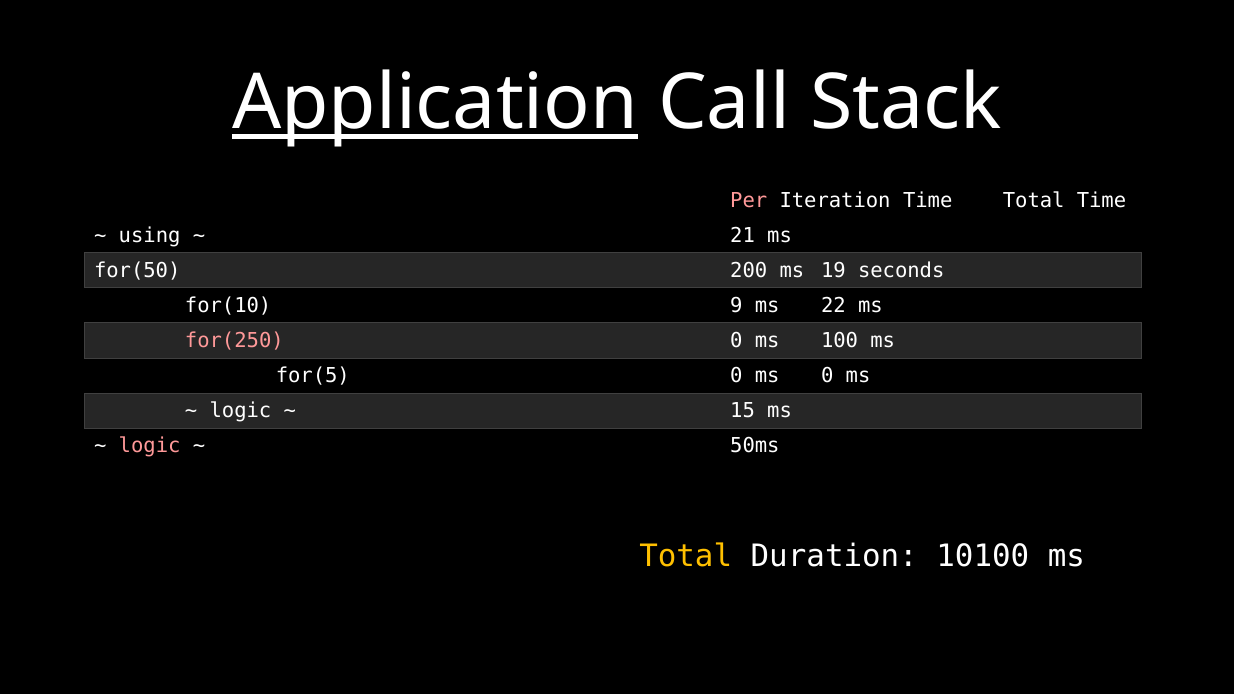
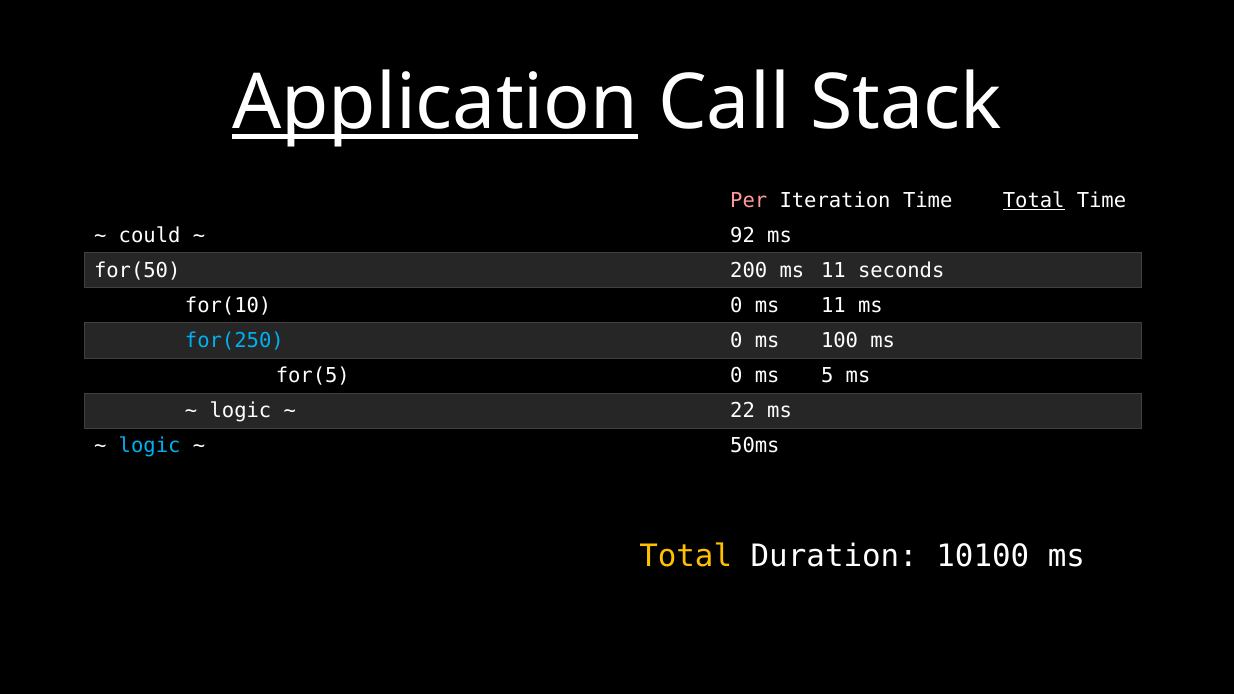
Total at (1034, 200) underline: none -> present
using: using -> could
21: 21 -> 92
200 ms 19: 19 -> 11
for(10 9: 9 -> 0
22 at (833, 306): 22 -> 11
for(250 colour: pink -> light blue
ms 0: 0 -> 5
15: 15 -> 22
logic at (150, 446) colour: pink -> light blue
